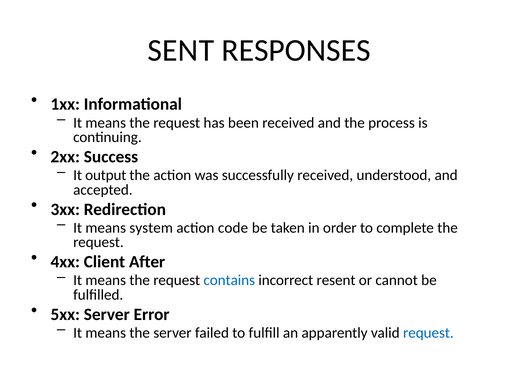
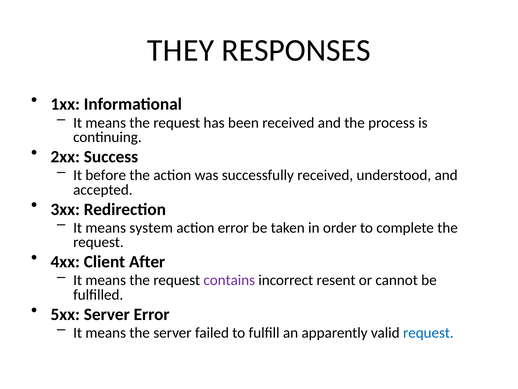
SENT: SENT -> THEY
output: output -> before
action code: code -> error
contains colour: blue -> purple
